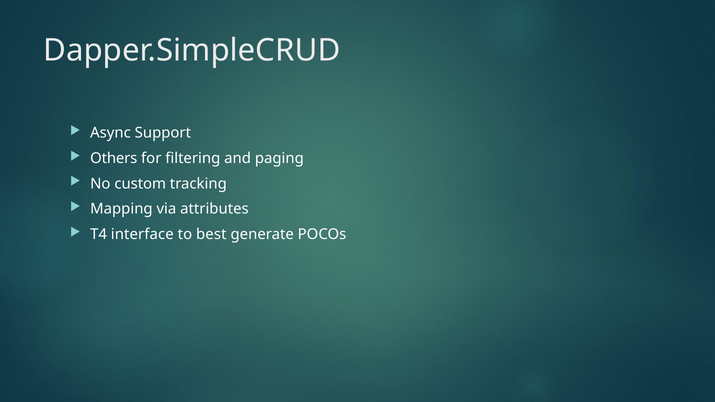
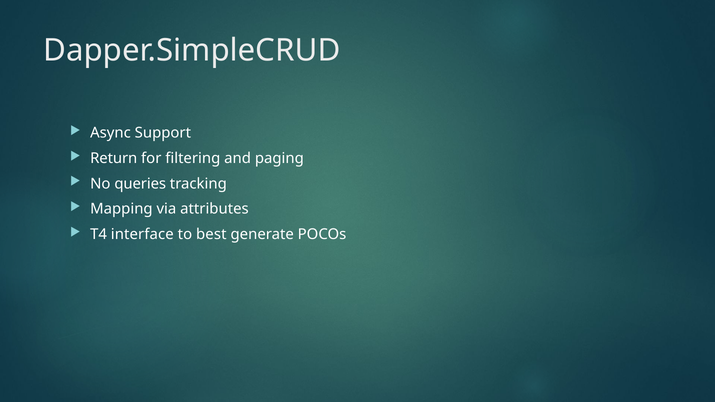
Others: Others -> Return
custom: custom -> queries
